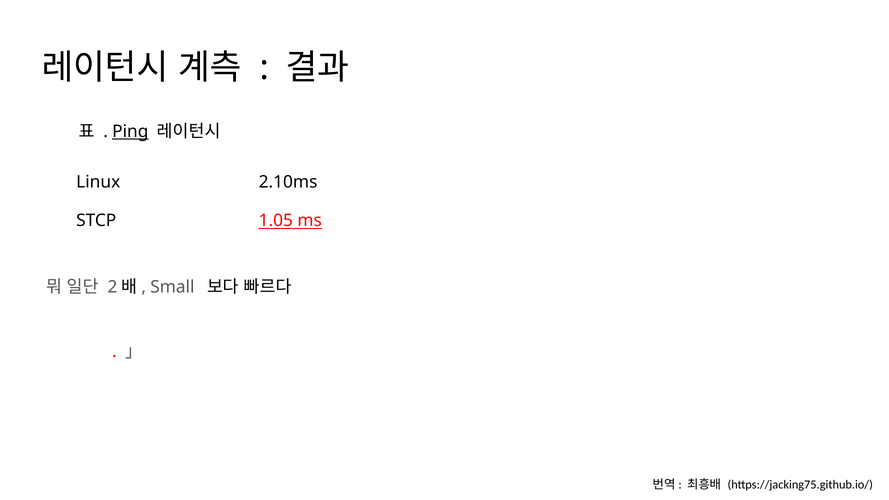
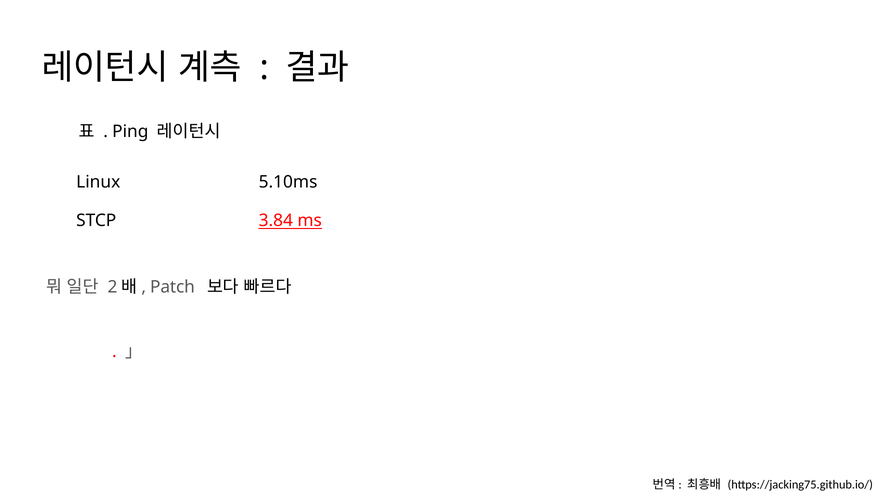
Ping underline: present -> none
2.10ms: 2.10ms -> 5.10ms
1.05: 1.05 -> 3.84
Small: Small -> Patch
